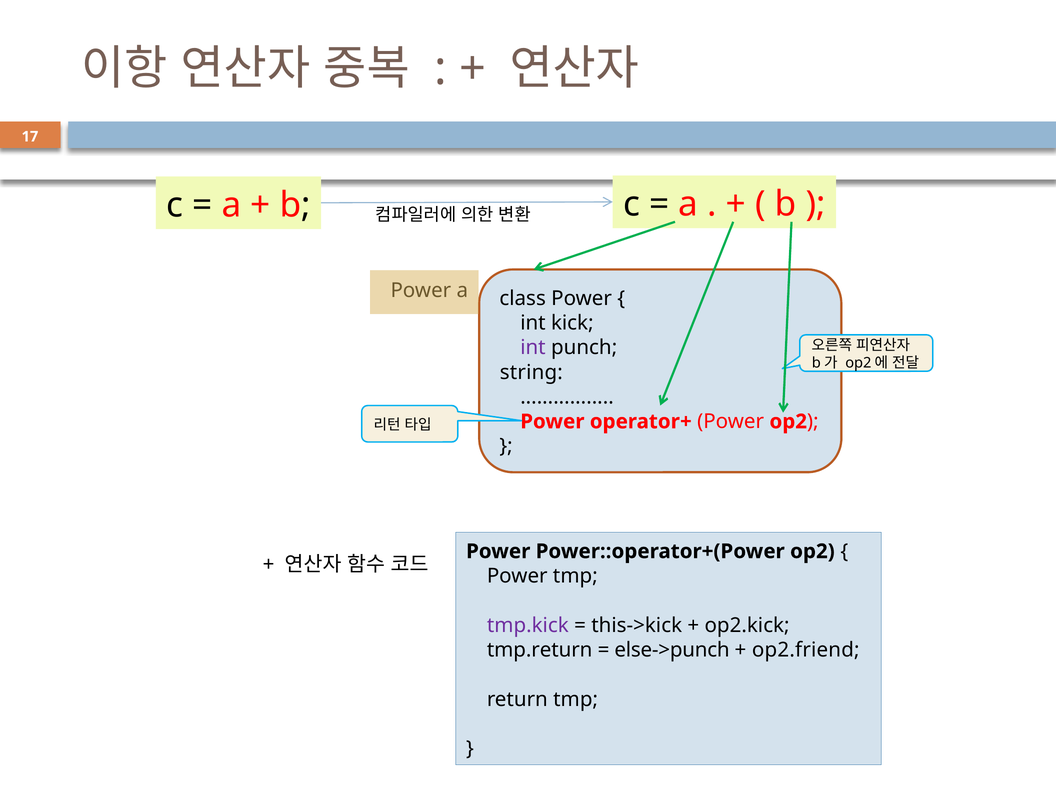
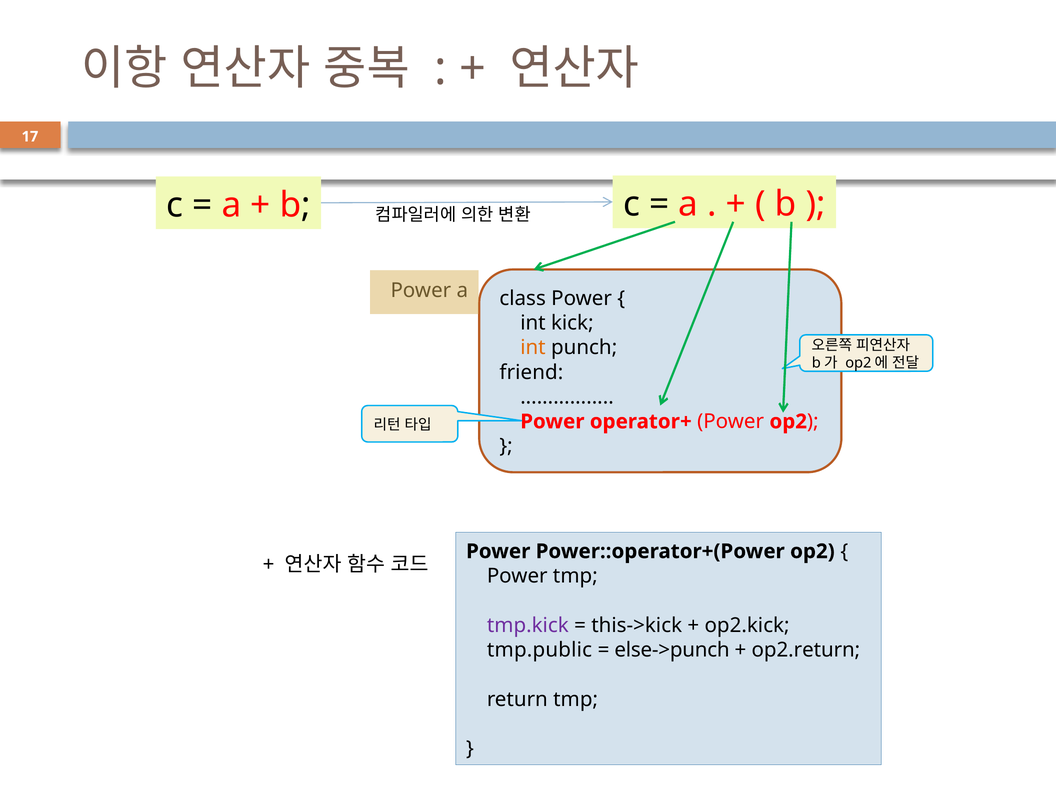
int at (533, 348) colour: purple -> orange
string: string -> friend
tmp.return: tmp.return -> tmp.public
op2.friend: op2.friend -> op2.return
